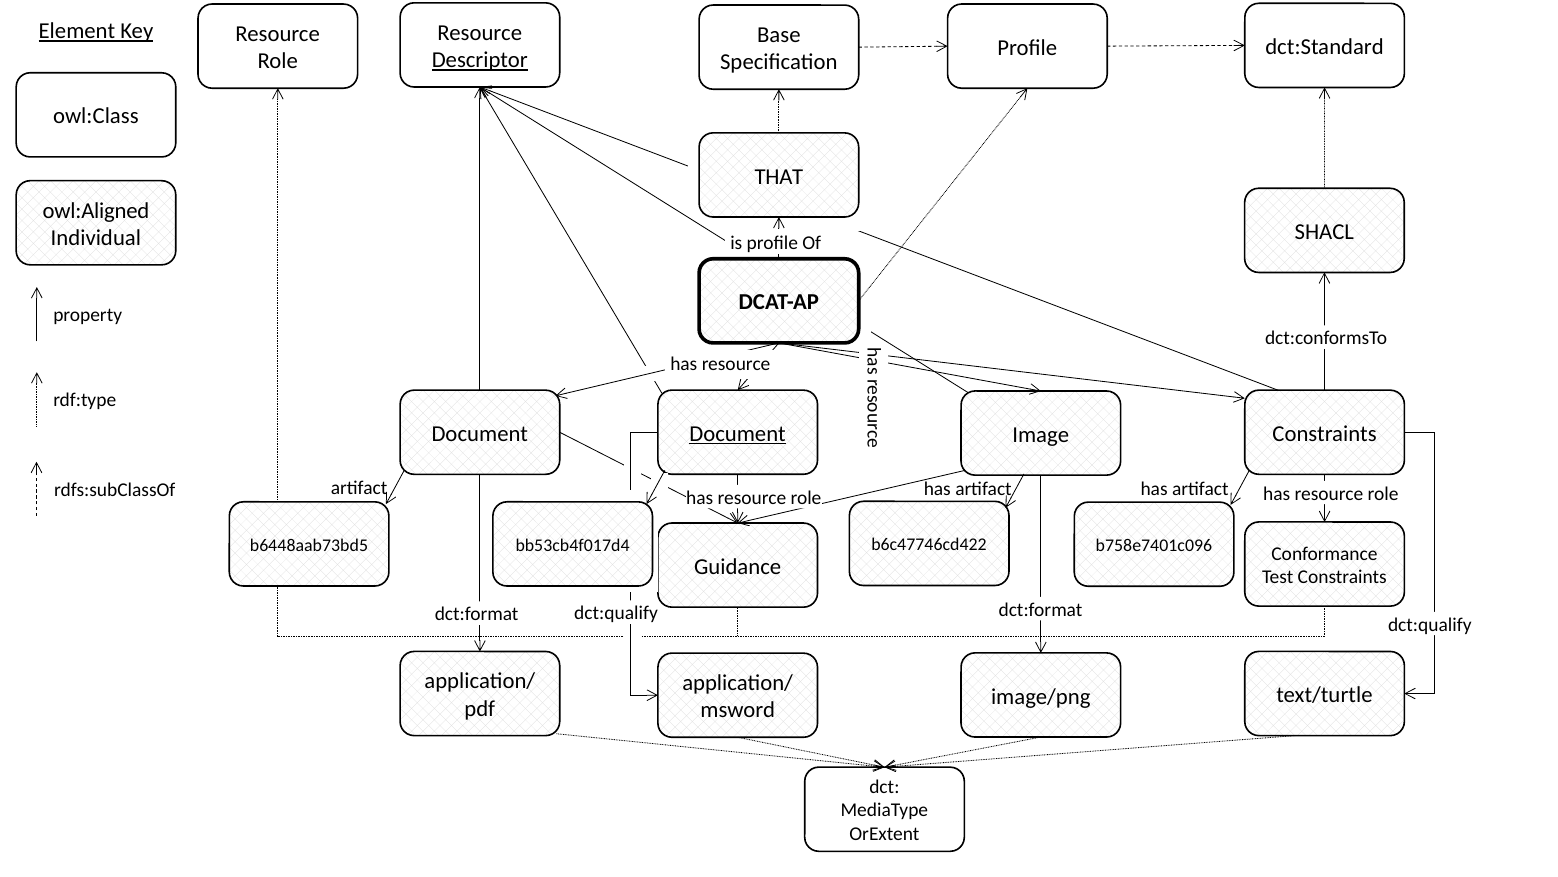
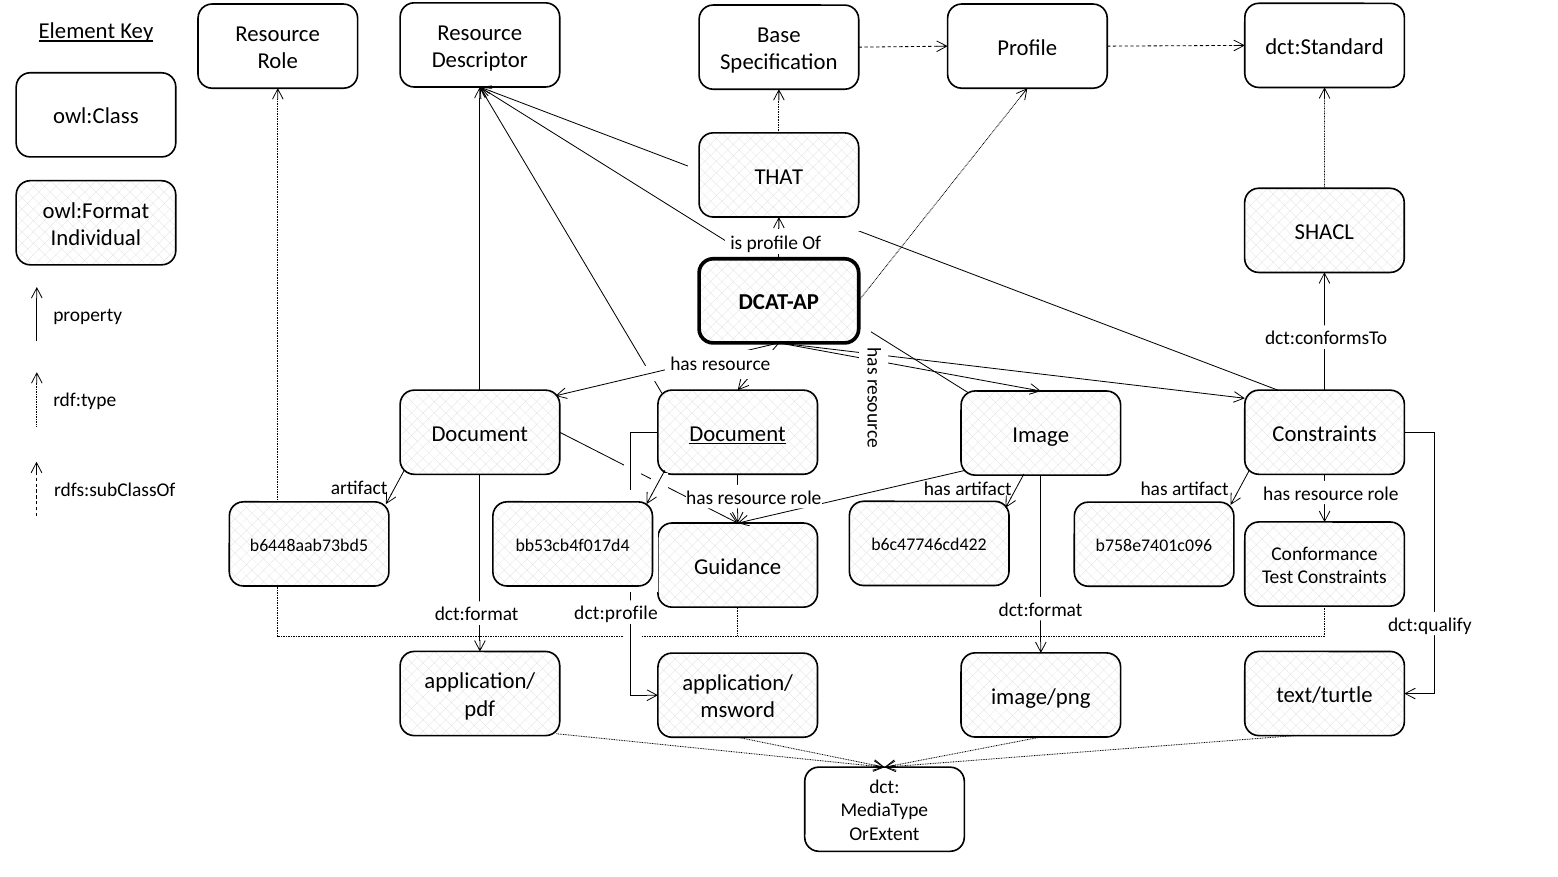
Descriptor underline: present -> none
owl:Aligned: owl:Aligned -> owl:Format
dct:qualify at (616, 613): dct:qualify -> dct:profile
